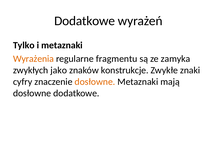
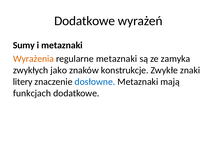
Tylko: Tylko -> Sumy
regularne fragmentu: fragmentu -> metaznaki
cyfry: cyfry -> litery
dosłowne at (95, 82) colour: orange -> blue
dosłowne at (32, 94): dosłowne -> funkcjach
